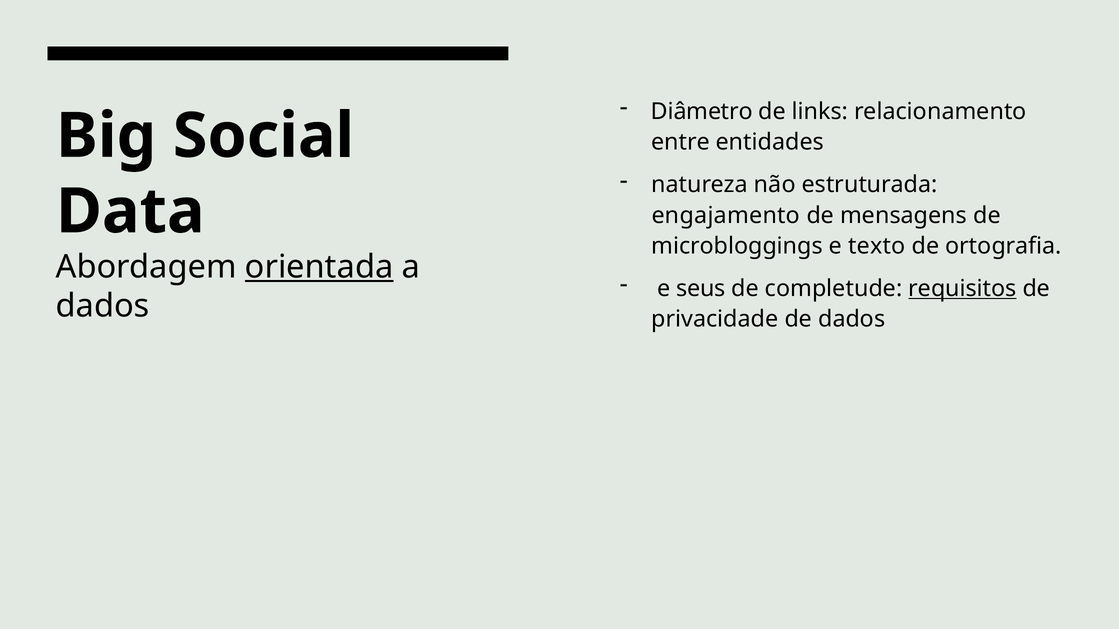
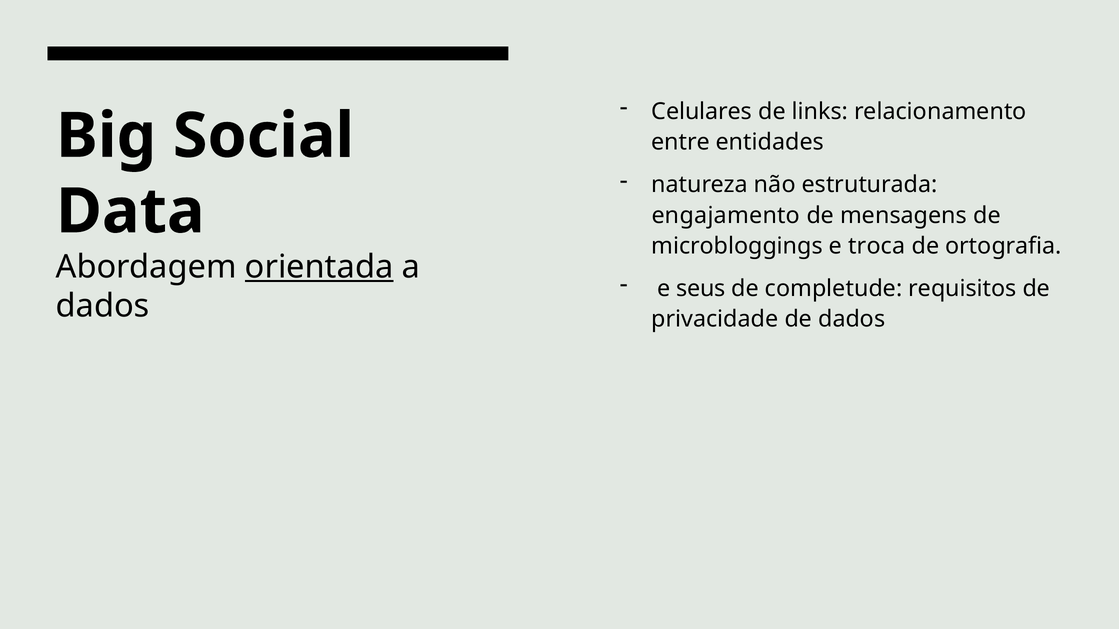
Diâmetro: Diâmetro -> Celulares
texto: texto -> troca
requisitos underline: present -> none
